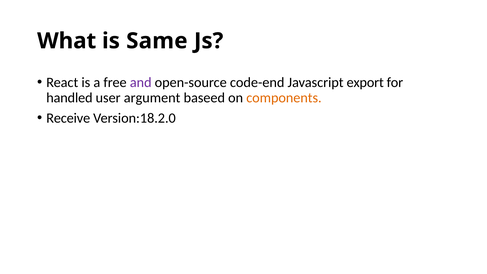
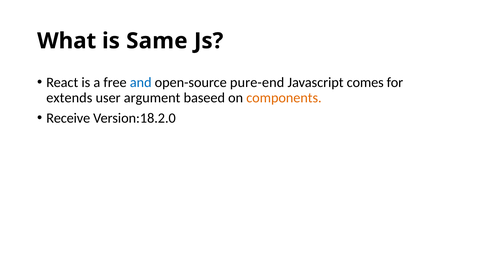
and colour: purple -> blue
code-end: code-end -> pure-end
export: export -> comes
handled: handled -> extends
